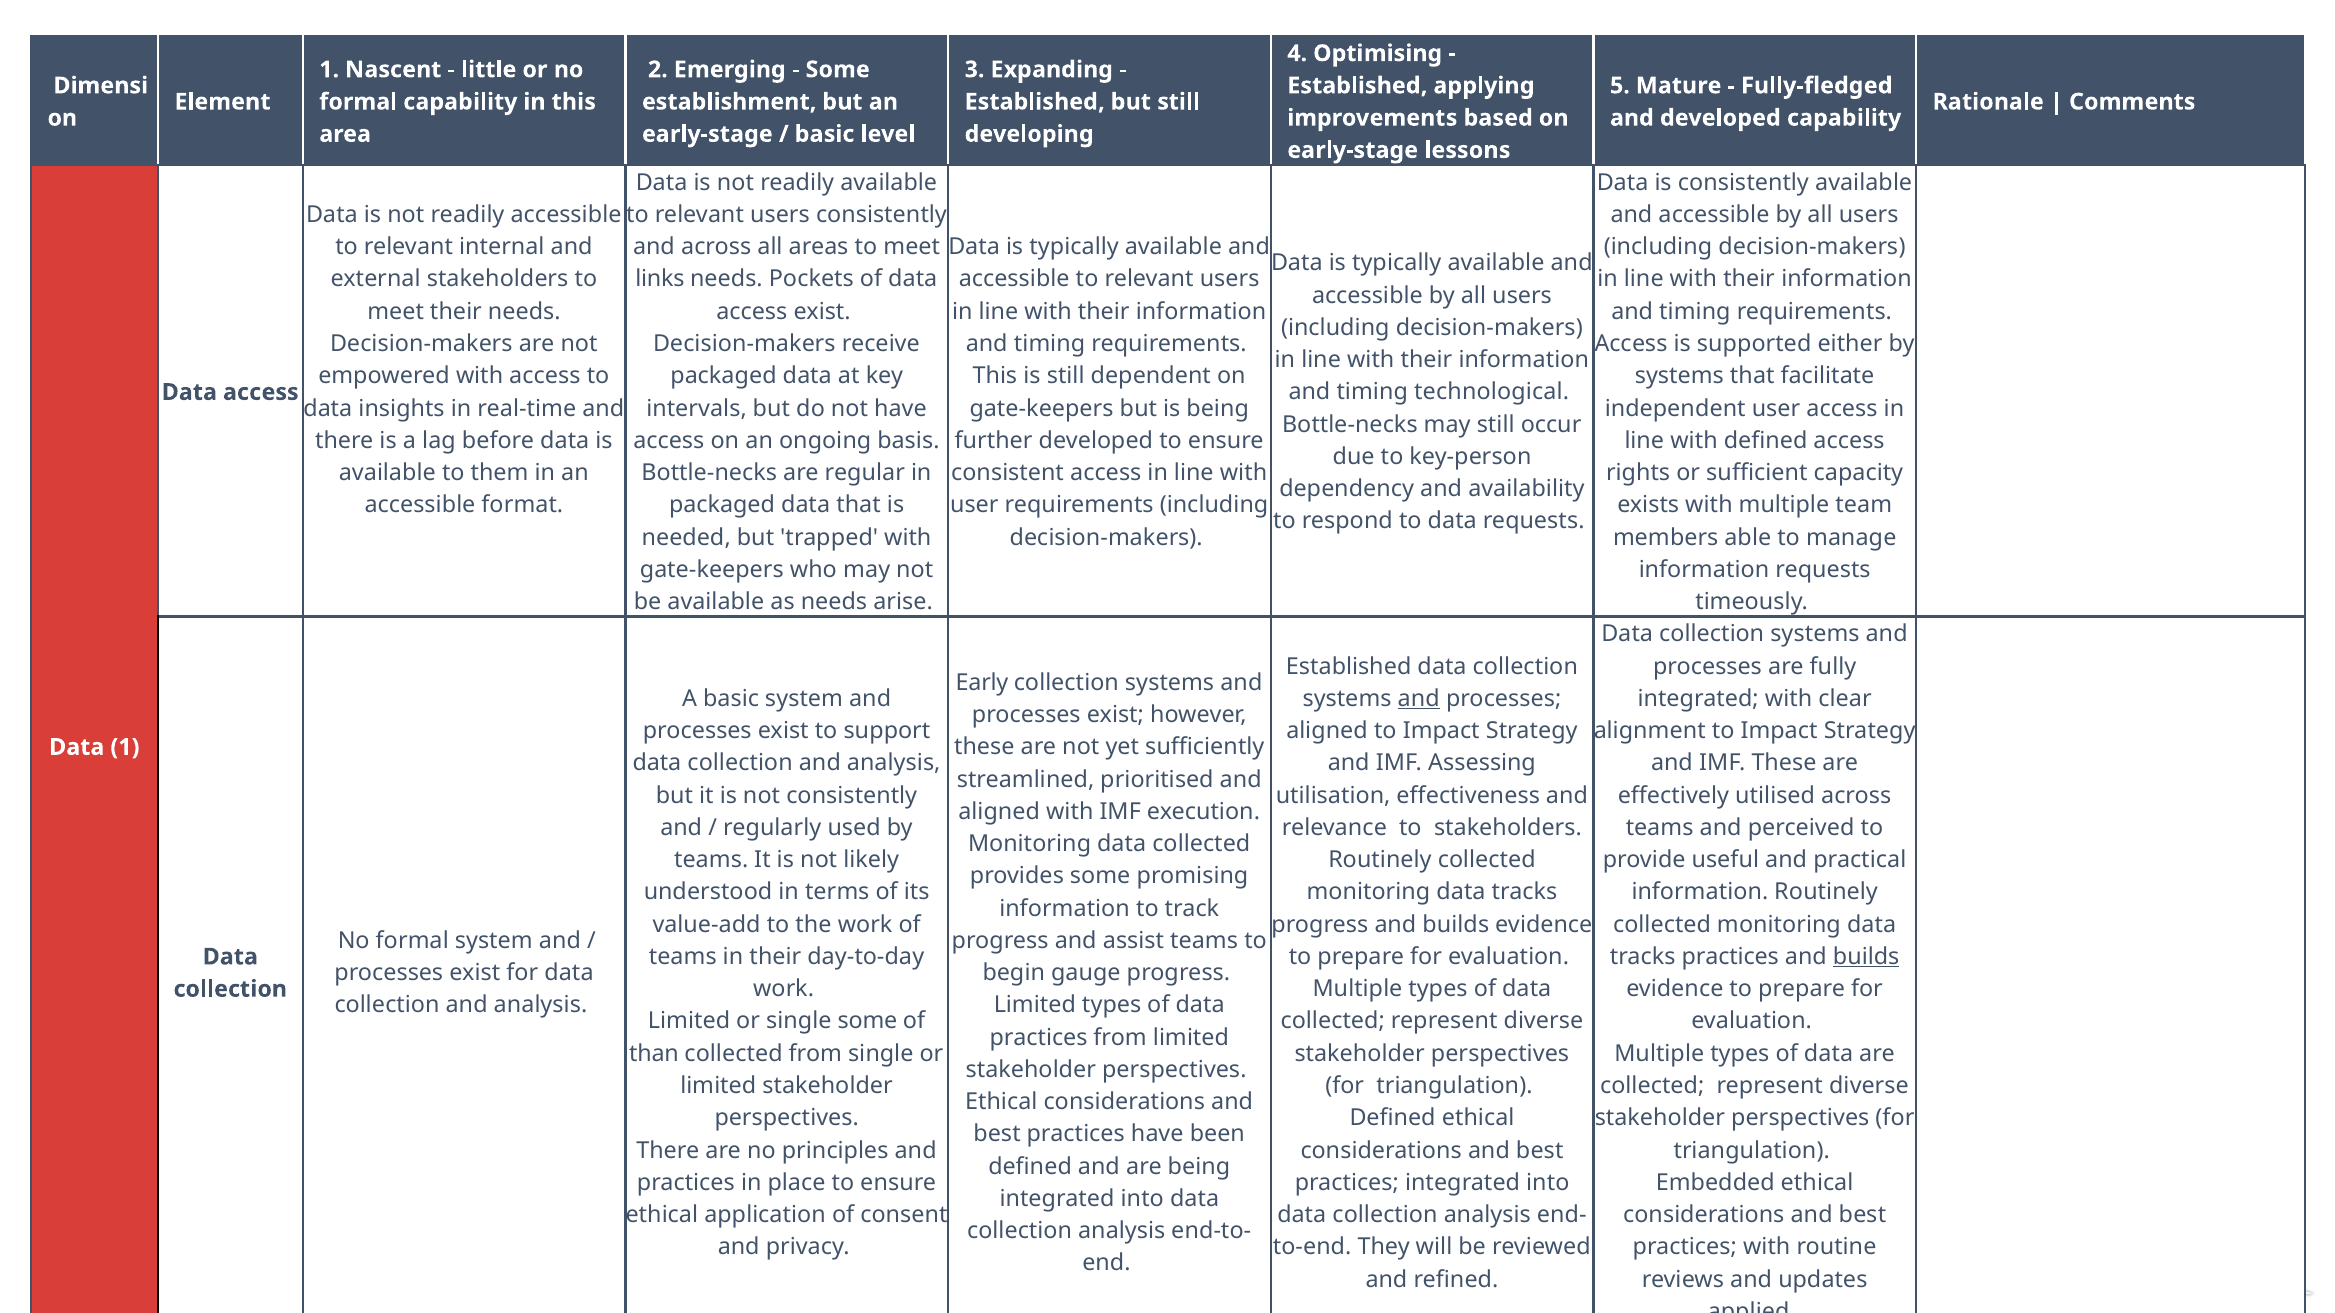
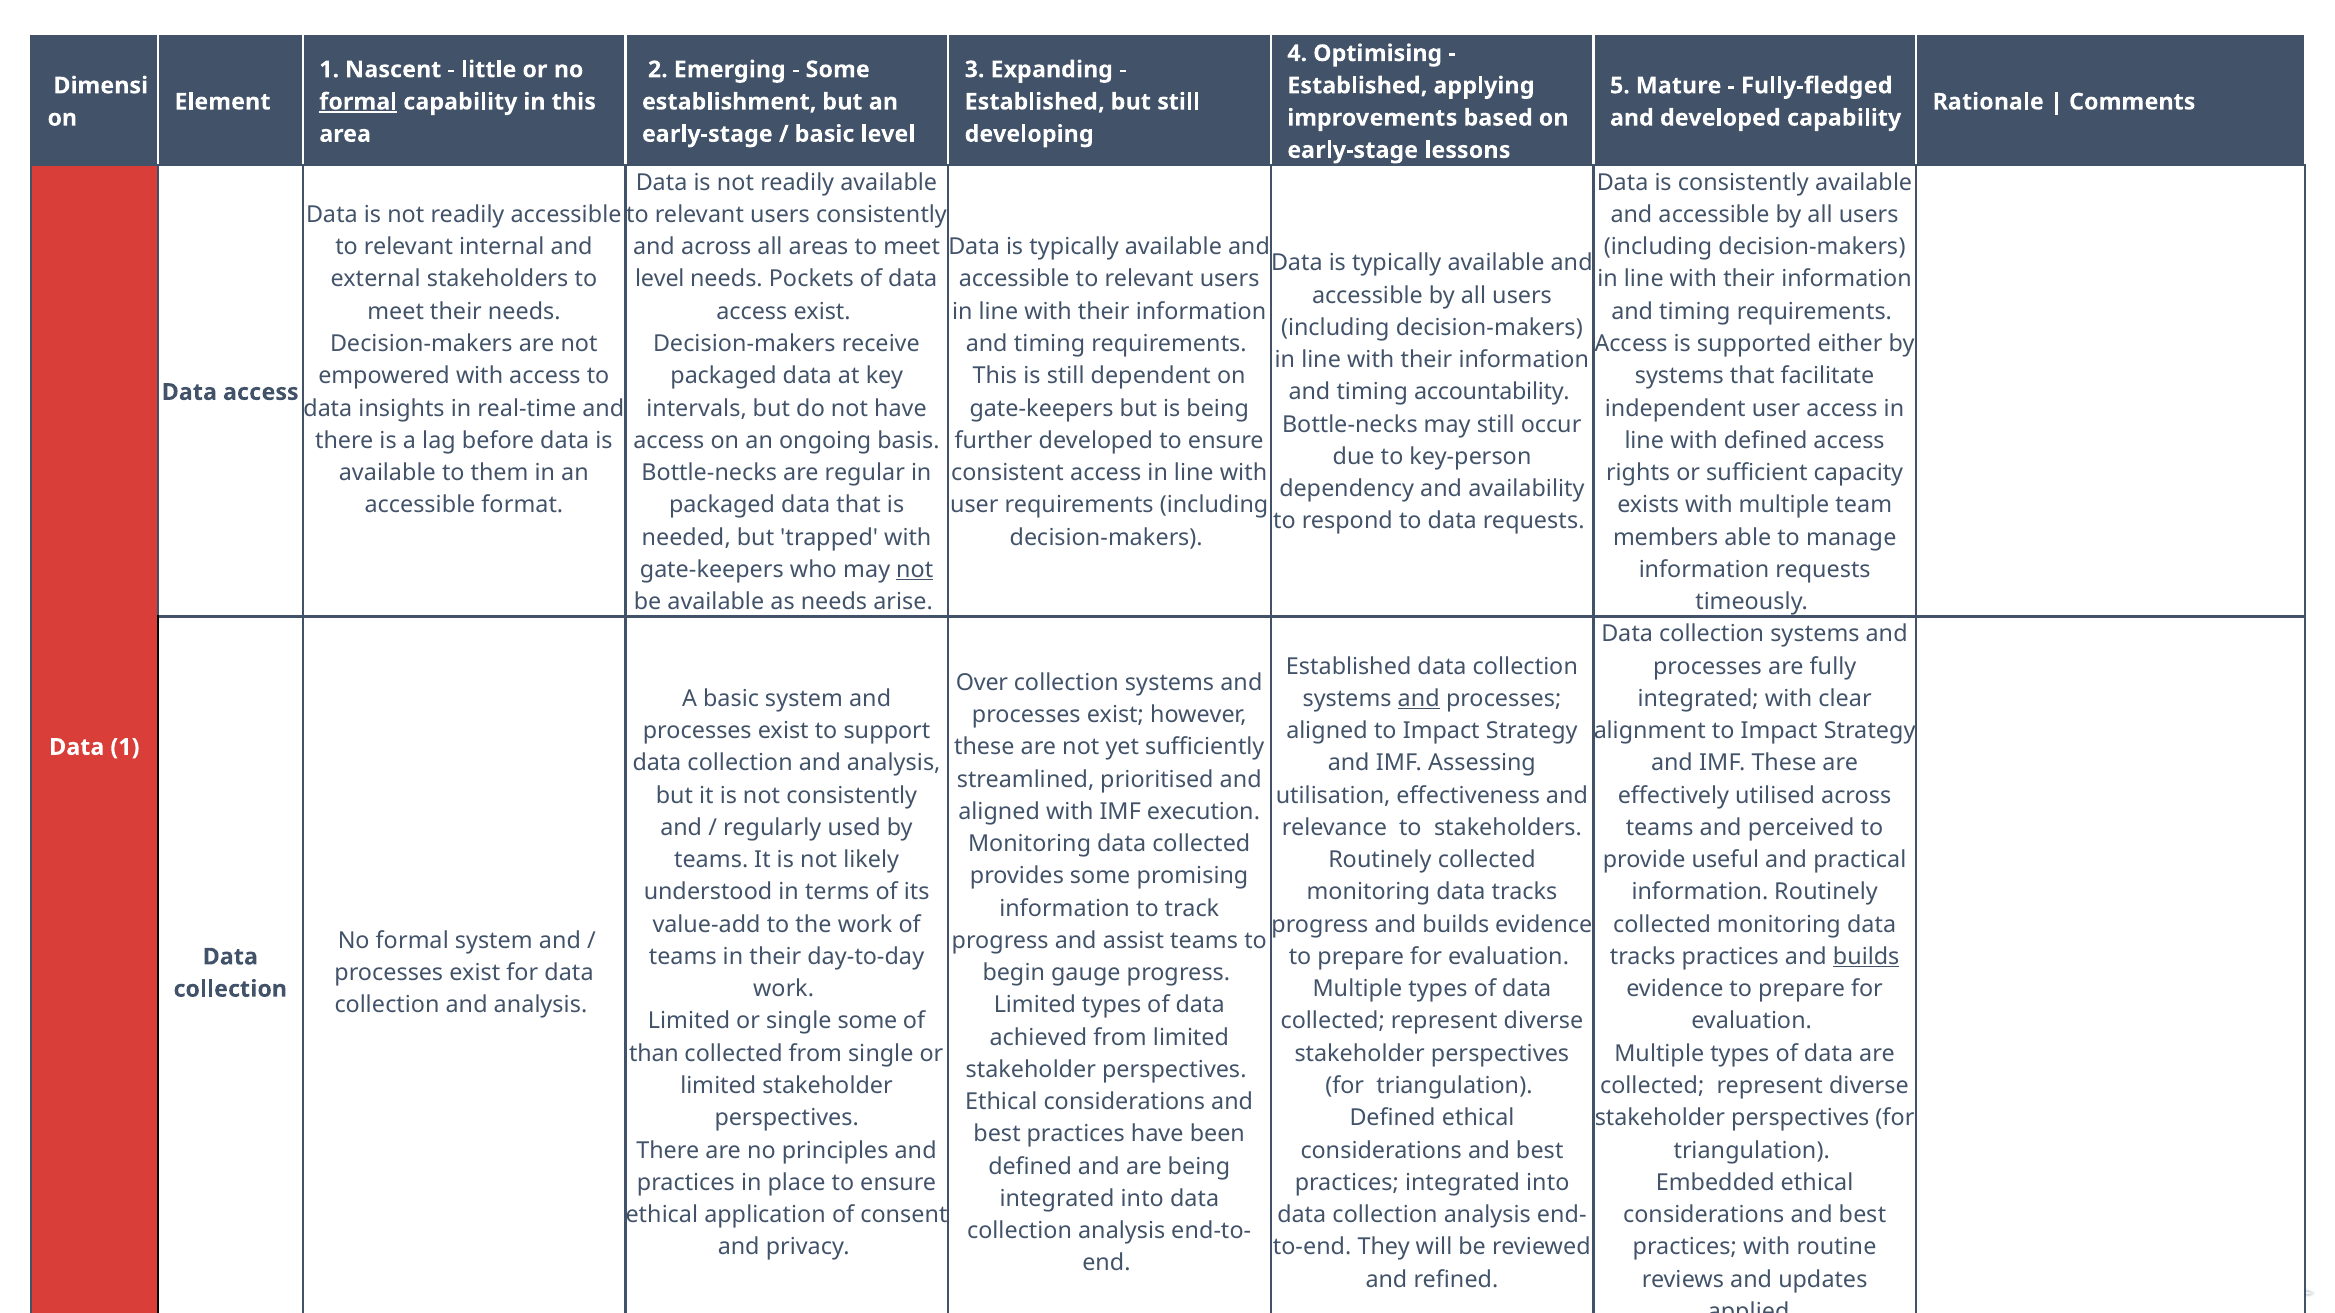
formal at (358, 102) underline: none -> present
links at (660, 279): links -> level
technological: technological -> accountability
not at (915, 570) underline: none -> present
Early: Early -> Over
practices at (1038, 1038): practices -> achieved
